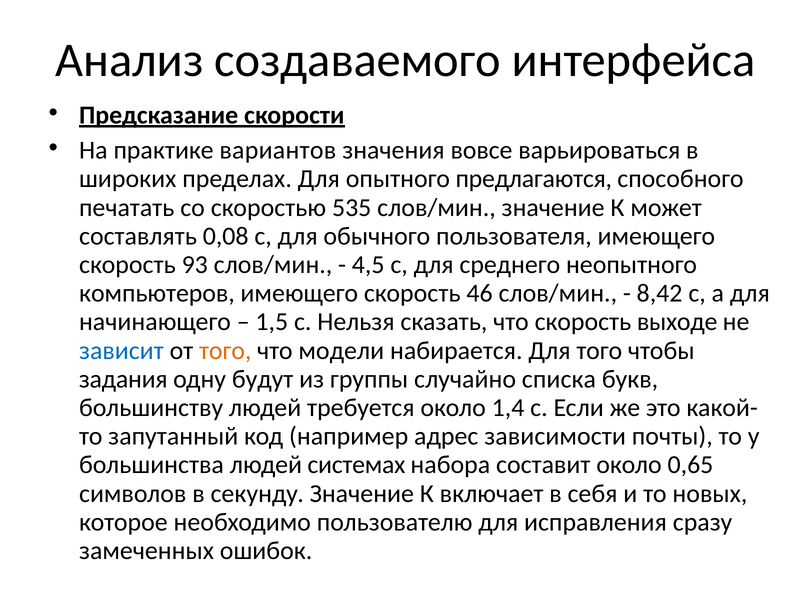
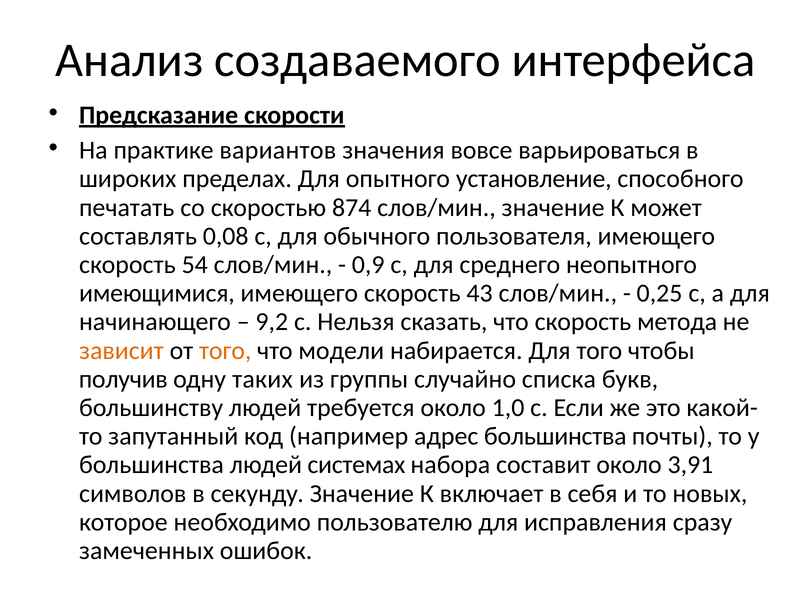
предлагаются: предлагаются -> установление
535: 535 -> 874
93: 93 -> 54
4,5: 4,5 -> 0,9
компьютеров: компьютеров -> имеющимися
46: 46 -> 43
8,42: 8,42 -> 0,25
1,5: 1,5 -> 9,2
выходе: выходе -> метода
зависит colour: blue -> orange
задания: задания -> получив
будут: будут -> таких
1,4: 1,4 -> 1,0
адрес зависимости: зависимости -> большинства
0,65: 0,65 -> 3,91
